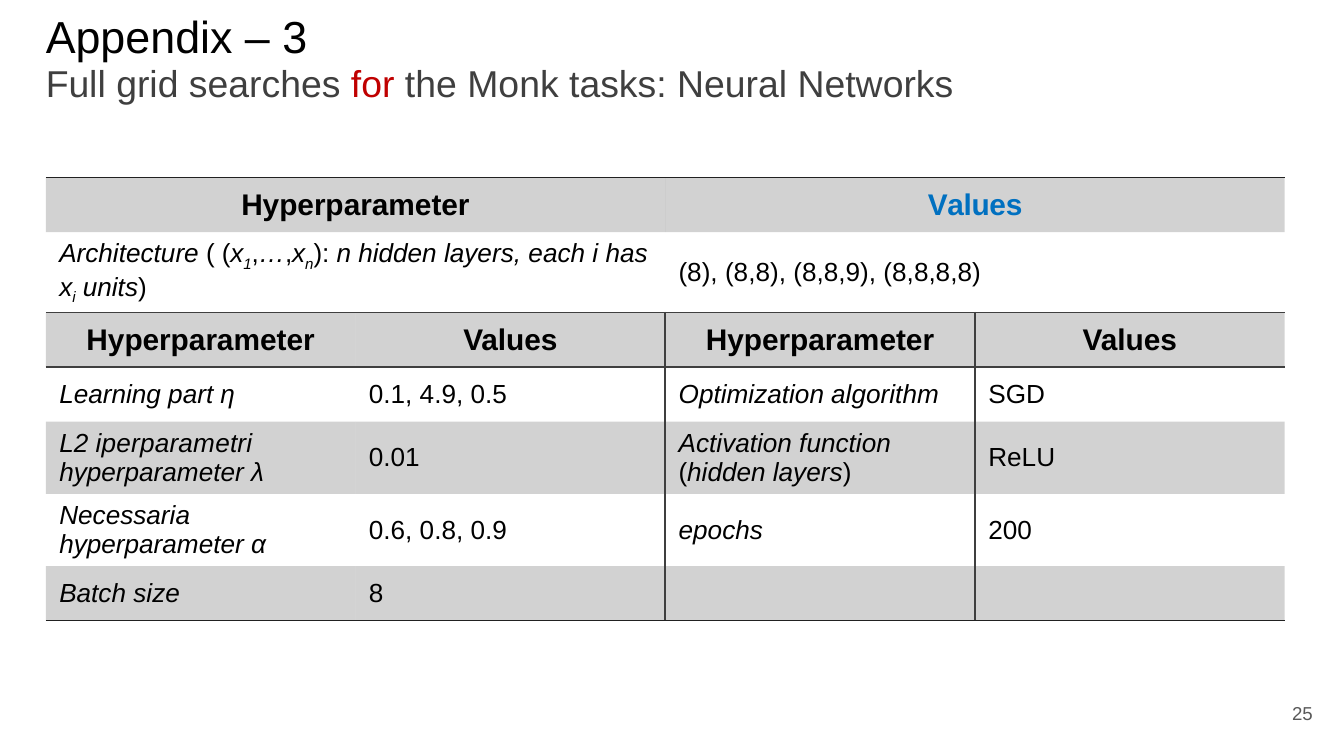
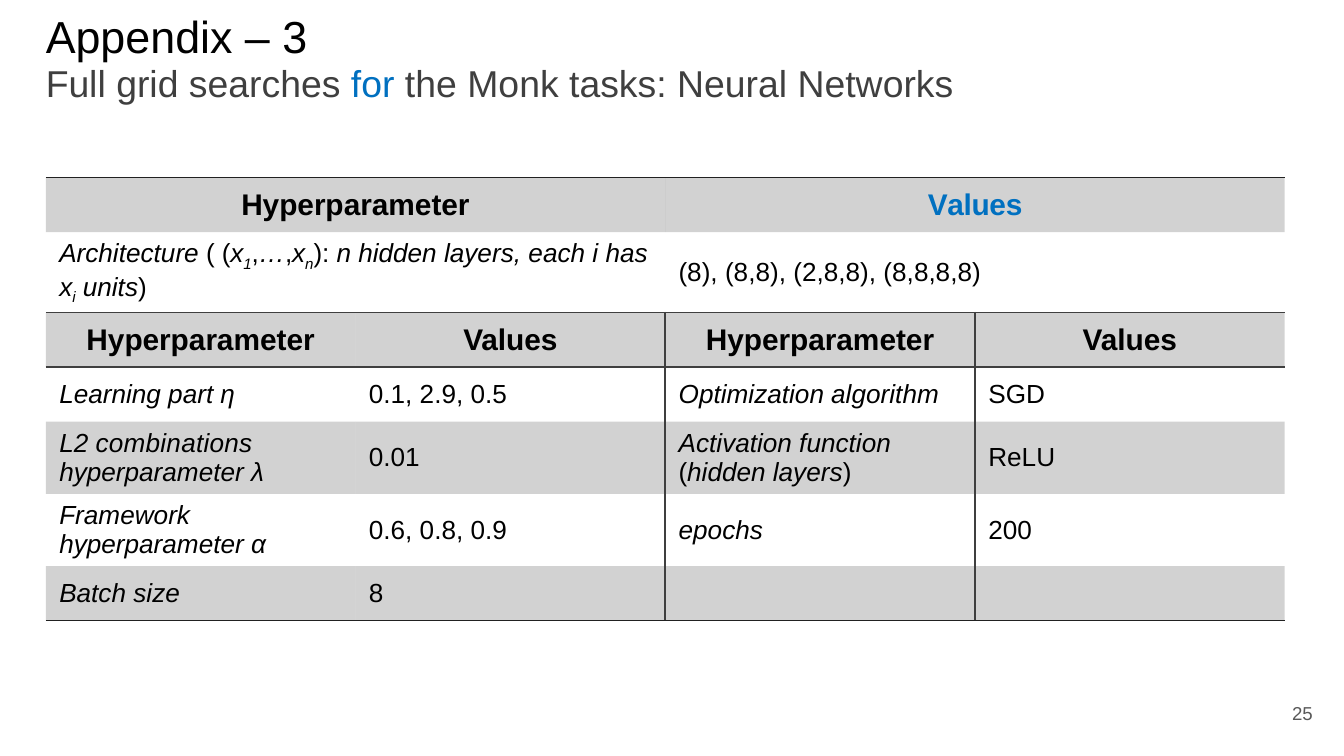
for colour: red -> blue
8,8,9: 8,8,9 -> 2,8,8
4.9: 4.9 -> 2.9
iperparametri: iperparametri -> combinations
Necessaria: Necessaria -> Framework
